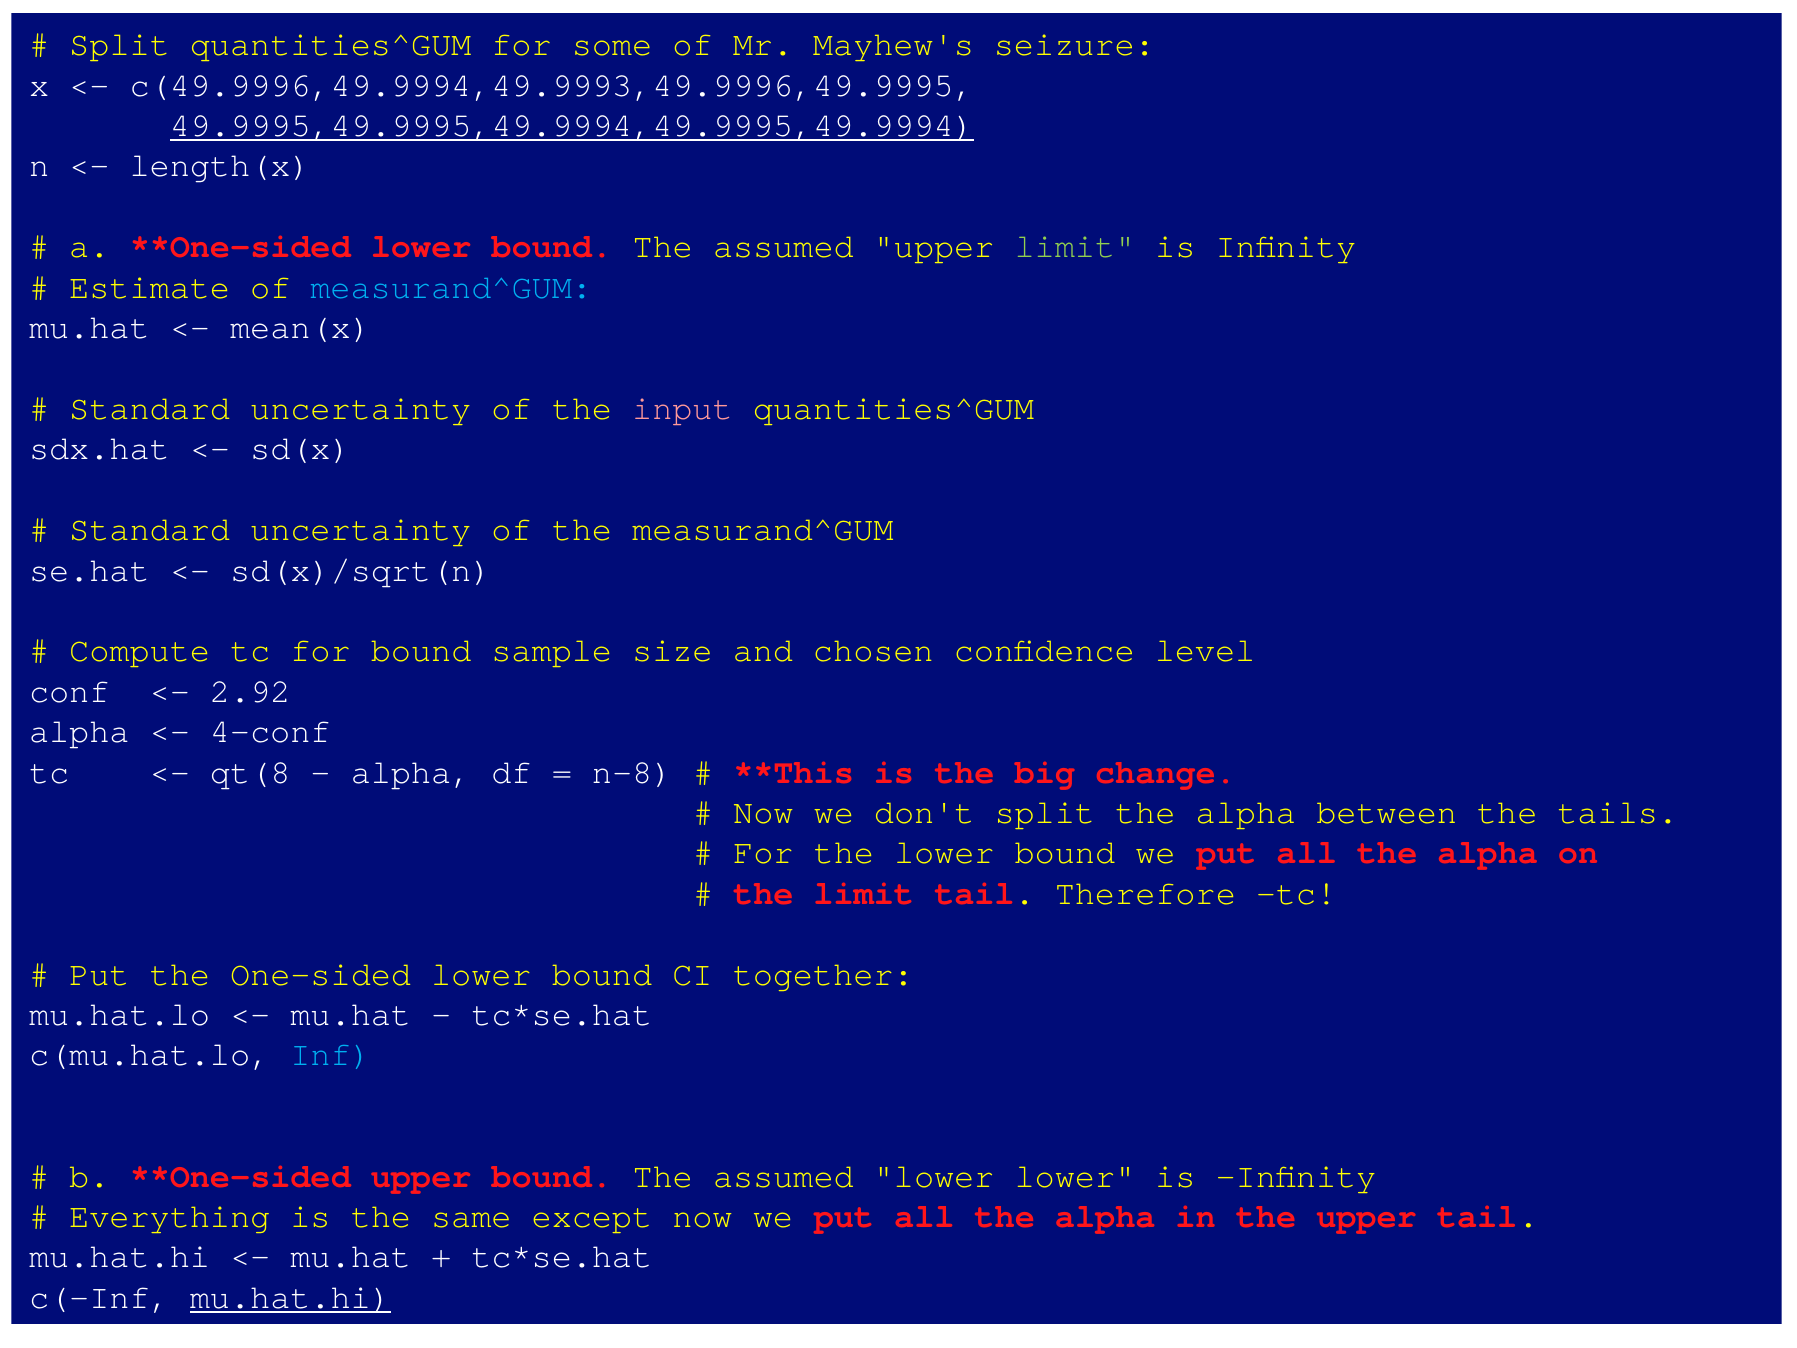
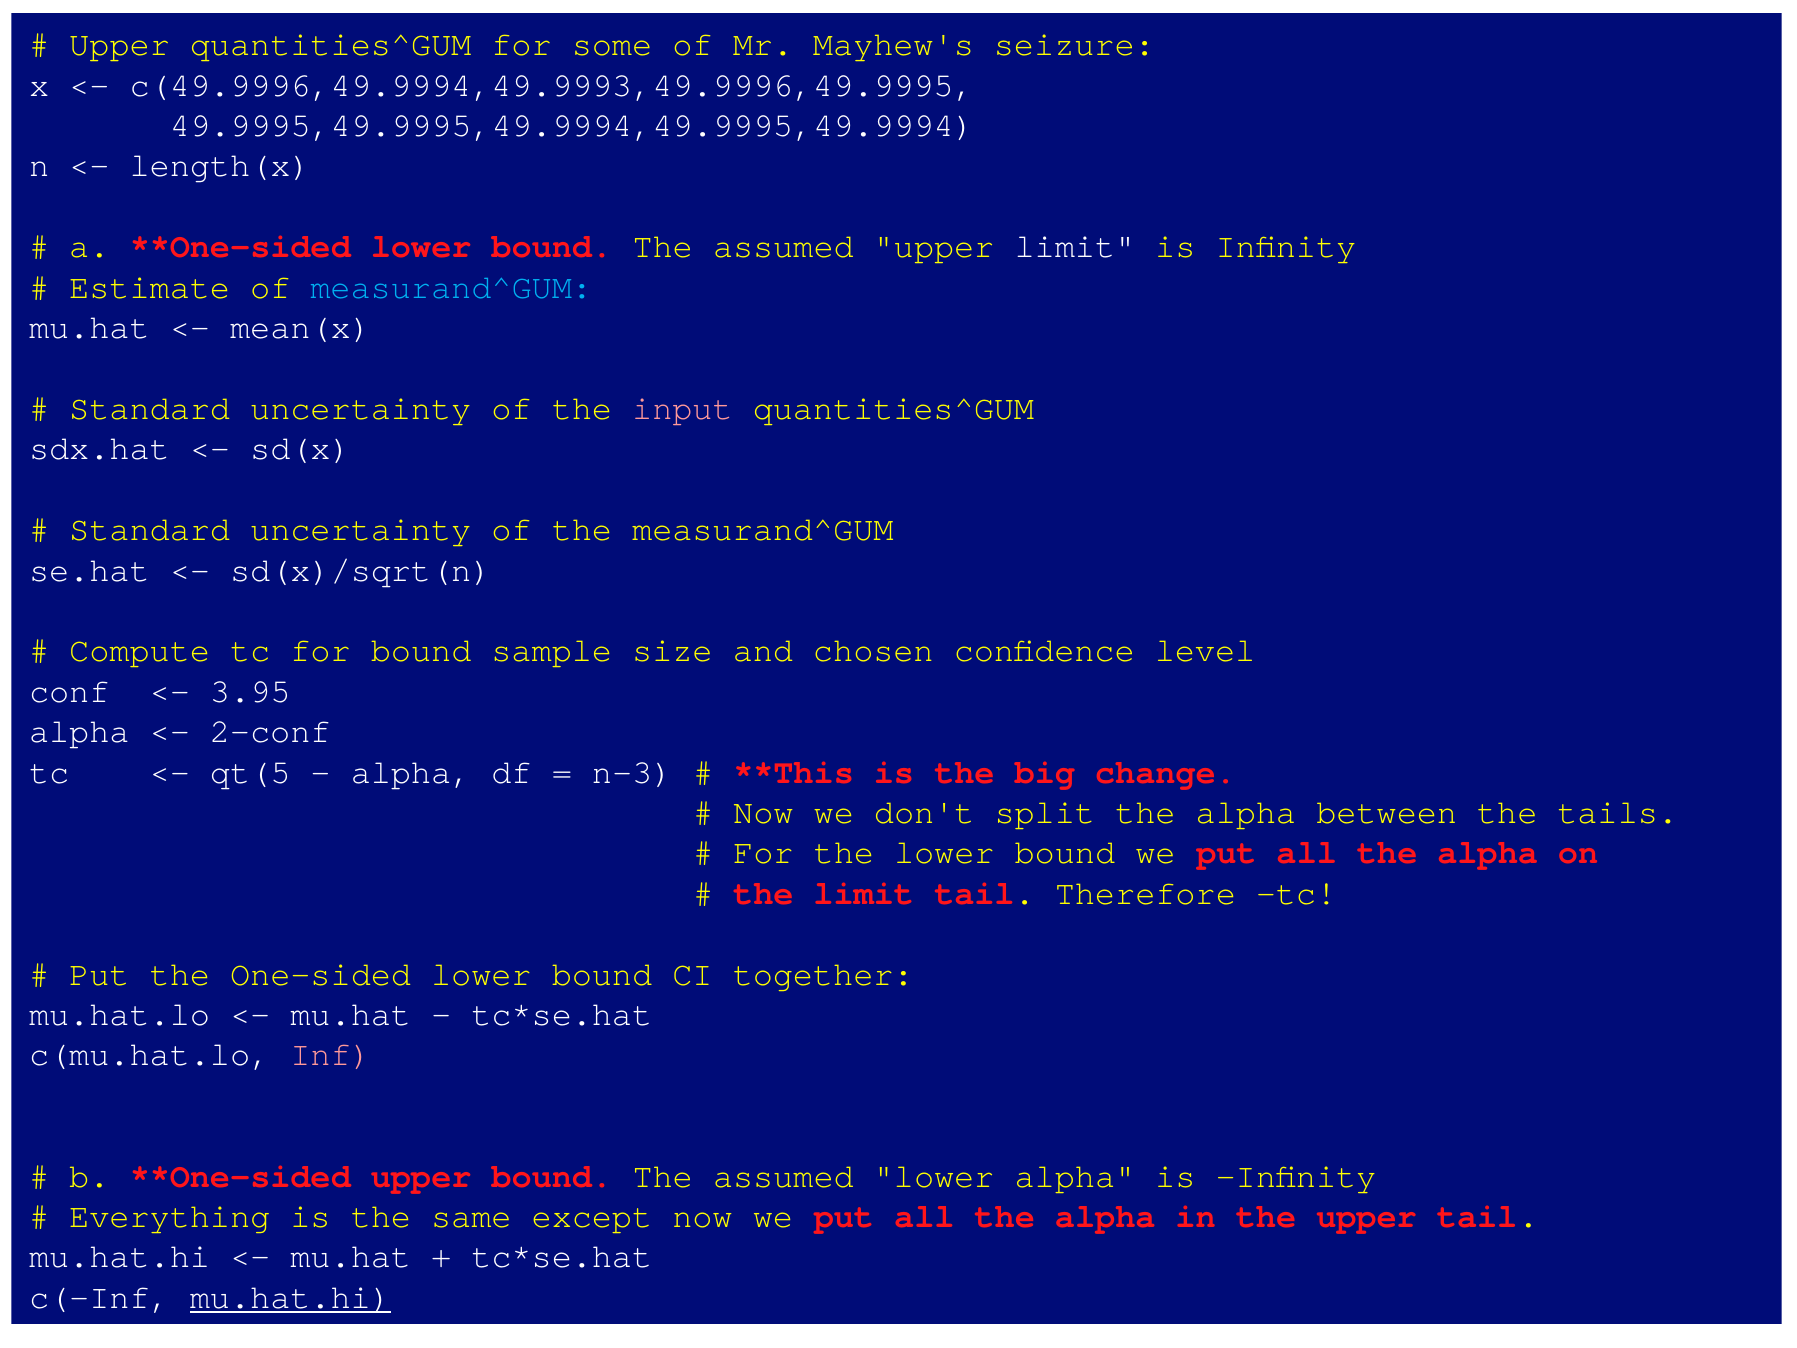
Split at (120, 45): Split -> Upper
49.9995,49.9995,49.9994,49.9995,49.9994 underline: present -> none
limit at (1075, 247) colour: light green -> white
2.92: 2.92 -> 3.95
4-conf: 4-conf -> 2-conf
qt(8: qt(8 -> qt(5
n-8: n-8 -> n-3
Inf colour: light blue -> pink
lower lower: lower -> alpha
